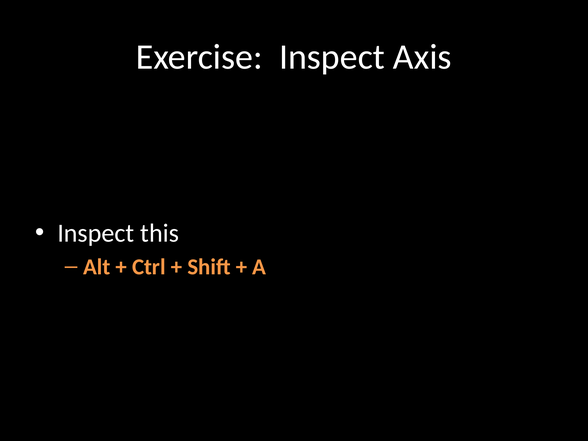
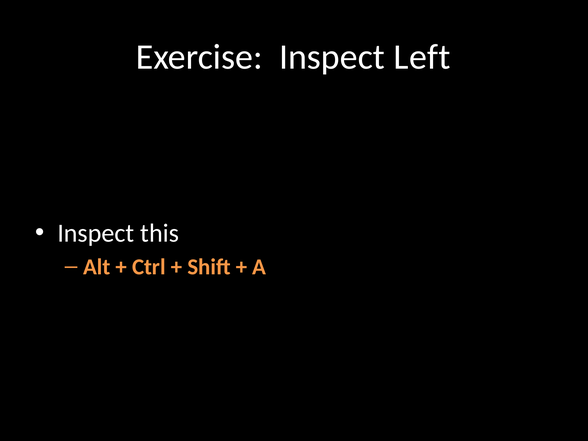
Axis: Axis -> Left
